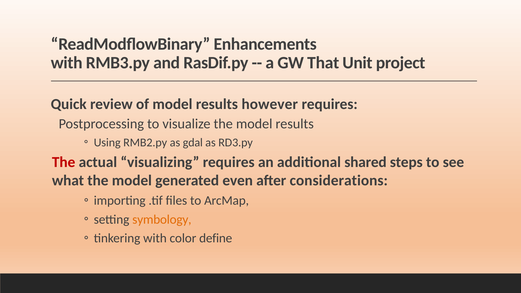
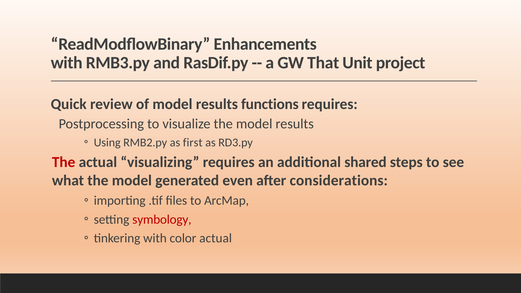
however: however -> functions
gdal: gdal -> first
symbology colour: orange -> red
color define: define -> actual
